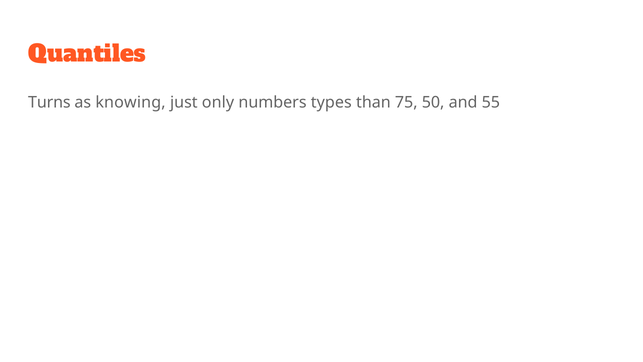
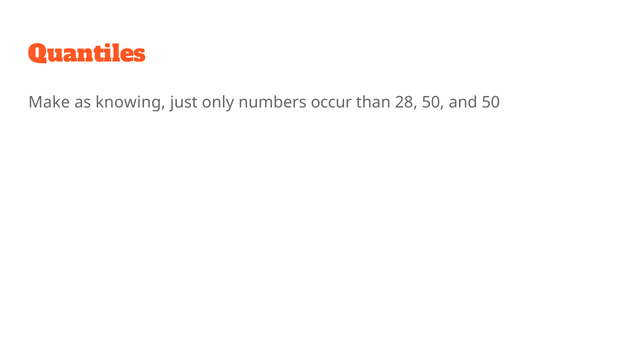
Turns: Turns -> Make
types: types -> occur
75: 75 -> 28
and 55: 55 -> 50
